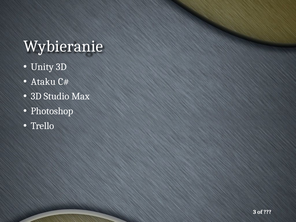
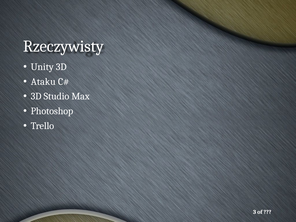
Wybieranie: Wybieranie -> Rzeczywisty
